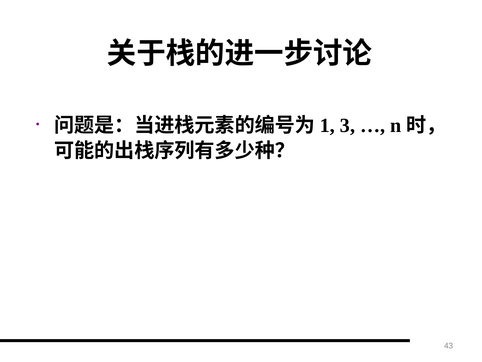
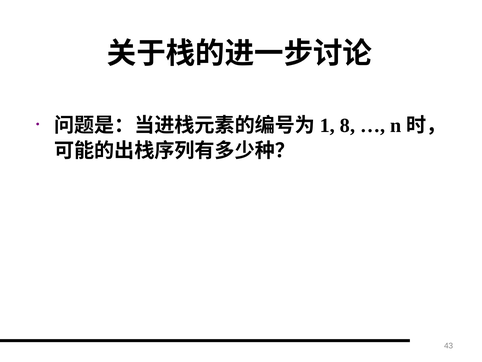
3: 3 -> 8
